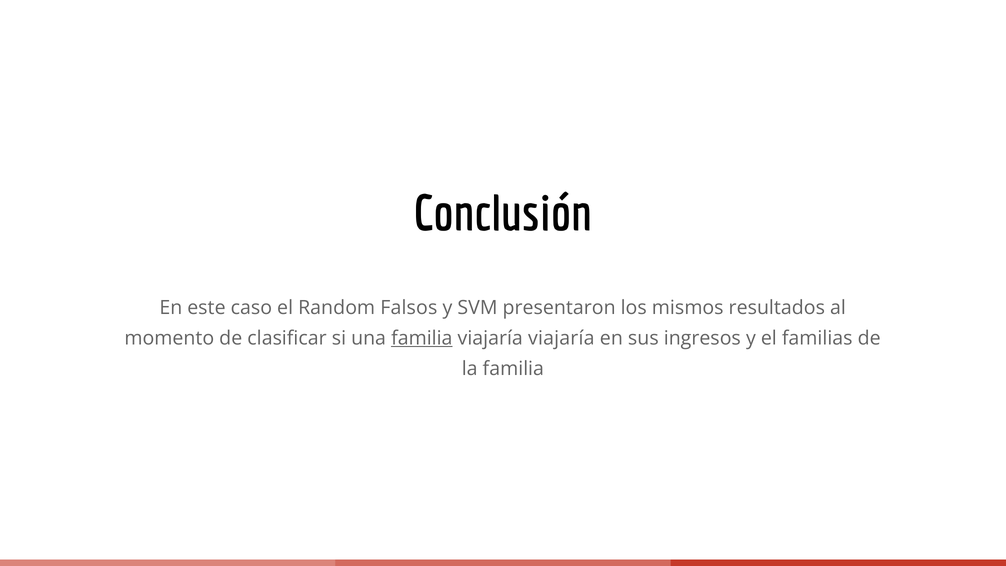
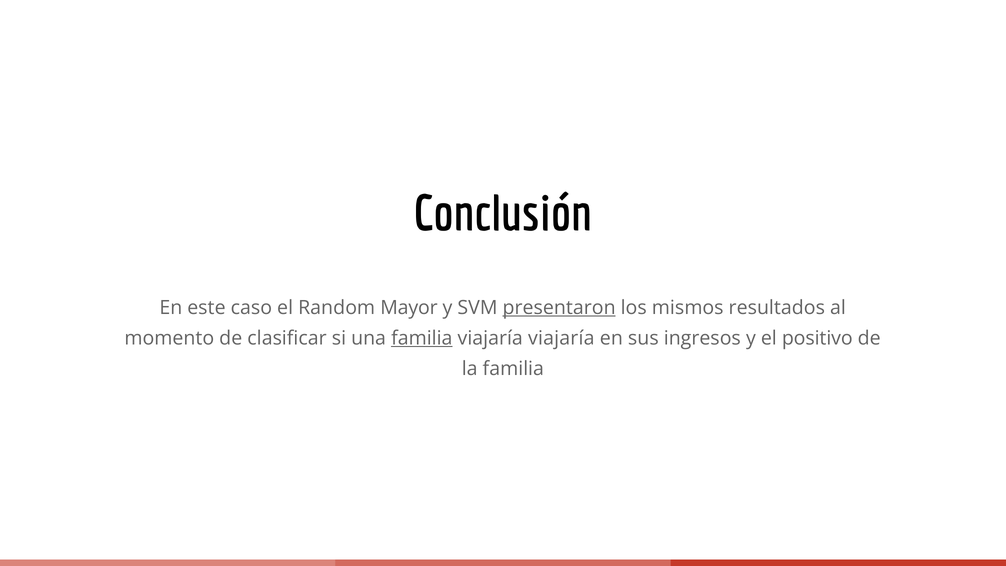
Falsos: Falsos -> Mayor
presentaron underline: none -> present
familias: familias -> positivo
